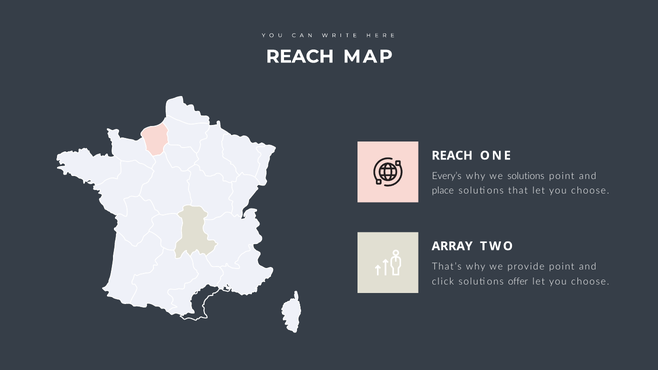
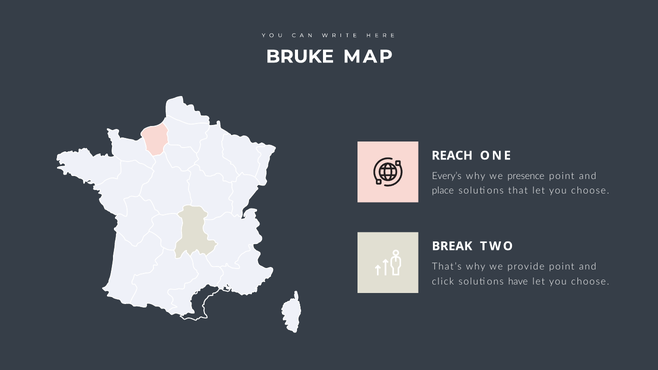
REACH at (300, 57): REACH -> BRUKE
we solutions: solutions -> presence
ARRAY: ARRAY -> BREAK
offer: offer -> have
